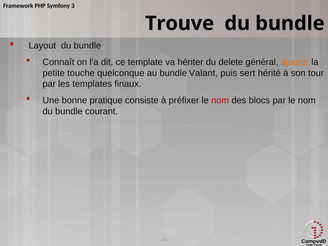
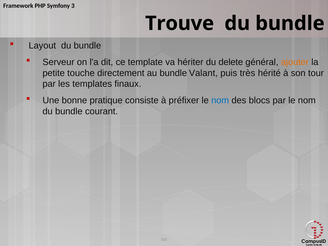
Connaît: Connaît -> Serveur
quelconque: quelconque -> directement
sert: sert -> très
nom at (220, 100) colour: red -> blue
